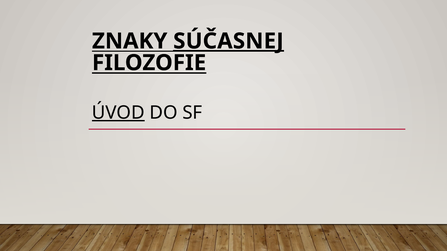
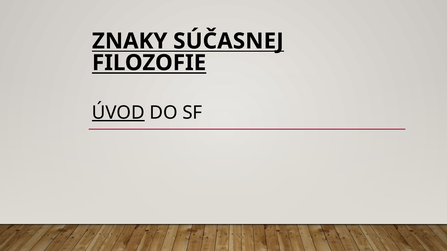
SÚČASNEJ underline: present -> none
